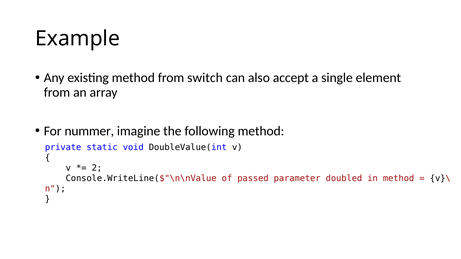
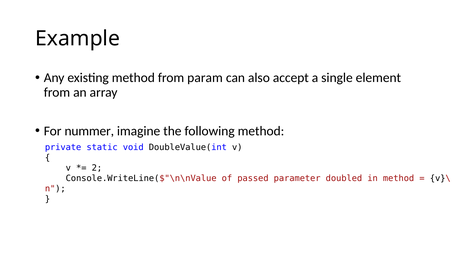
switch: switch -> param
